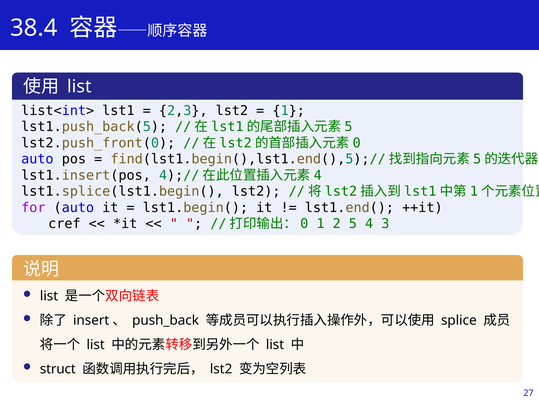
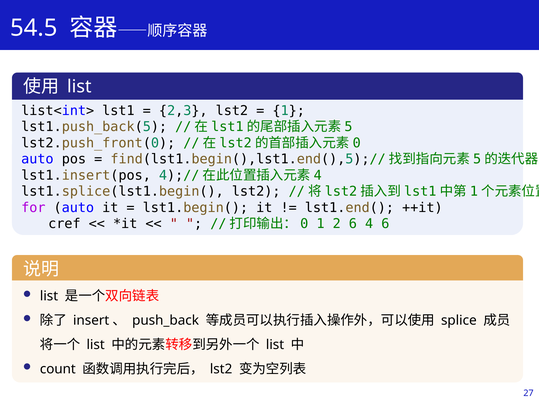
38.4: 38.4 -> 54.5
2 5: 5 -> 6
4 3: 3 -> 6
struct: struct -> count
